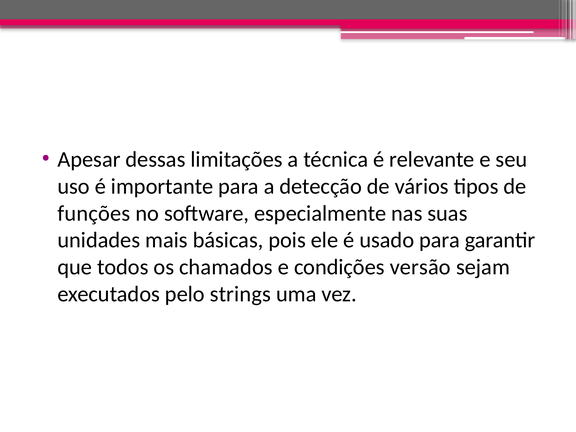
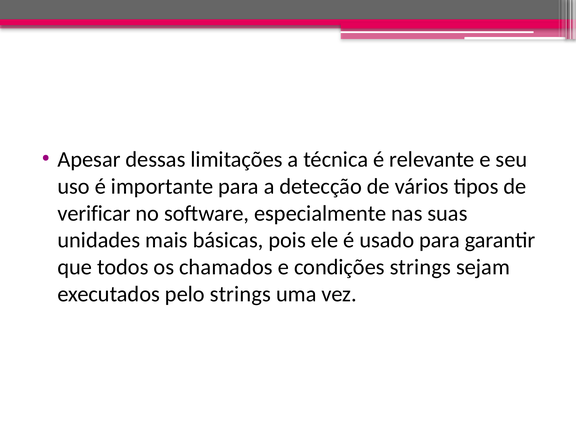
funções: funções -> verificar
condições versão: versão -> strings
